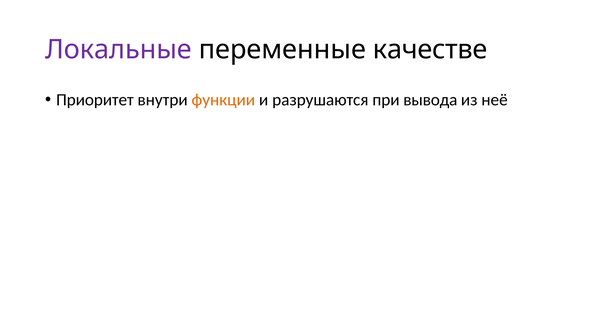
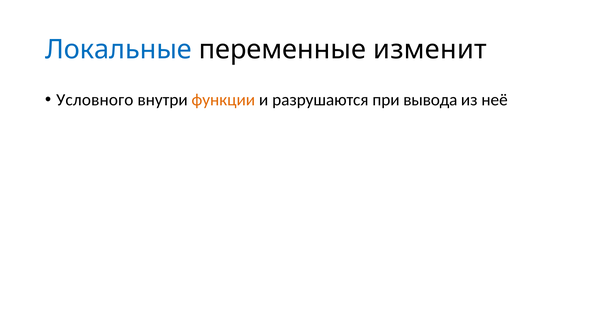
Локальные colour: purple -> blue
качестве: качестве -> изменит
Приоритет: Приоритет -> Условного
